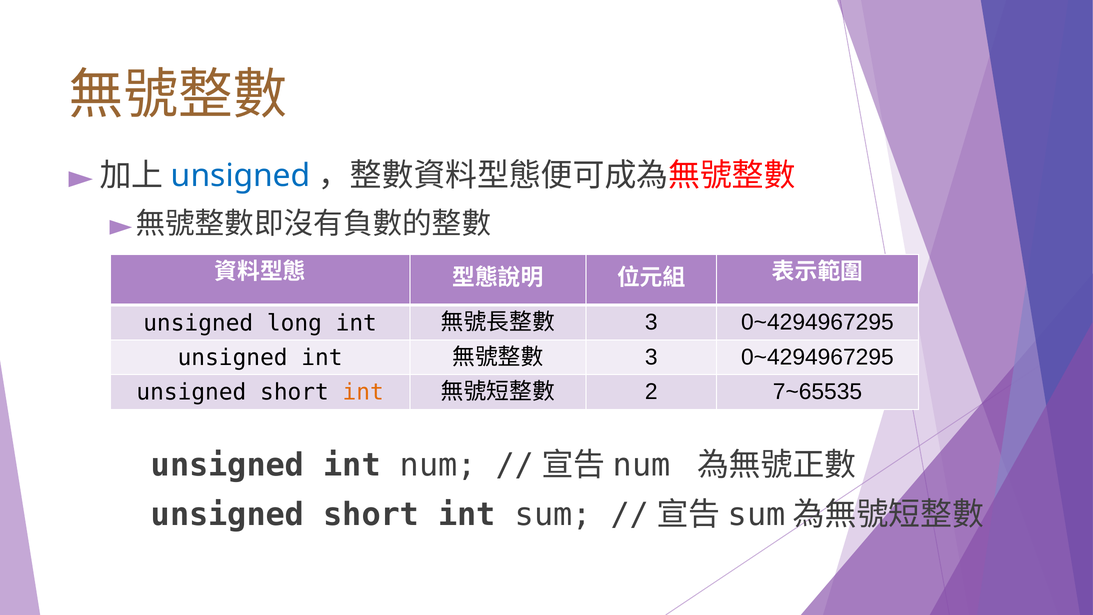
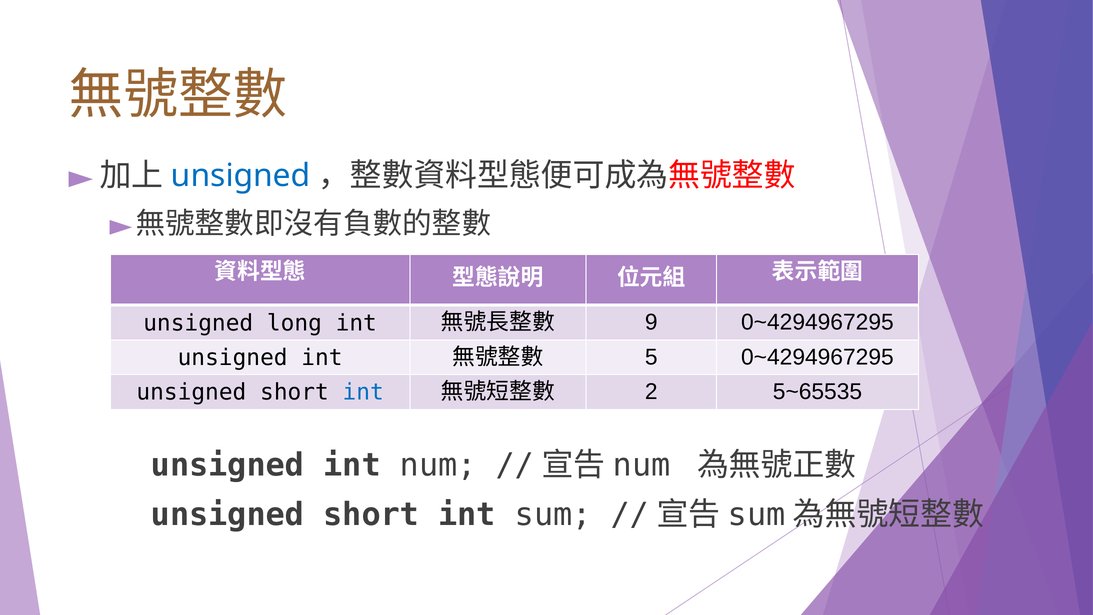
3 at (651, 322): 3 -> 9
3 at (651, 357): 3 -> 5
int at (363, 392) colour: orange -> blue
7~65535: 7~65535 -> 5~65535
